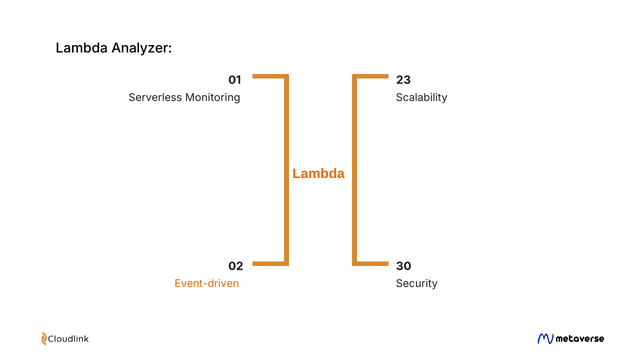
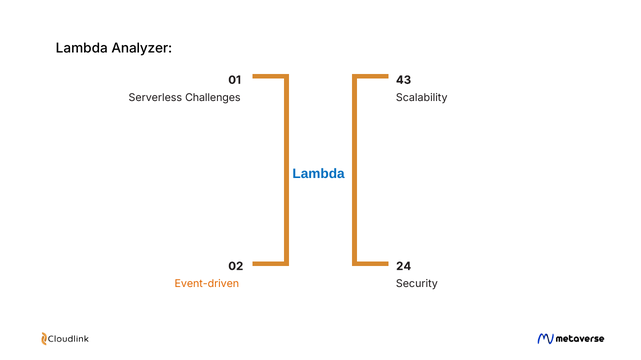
23: 23 -> 43
Monitoring: Monitoring -> Challenges
Lambda at (319, 174) colour: orange -> blue
30: 30 -> 24
